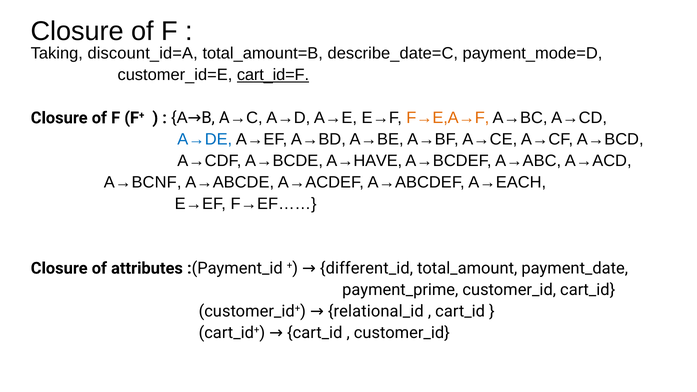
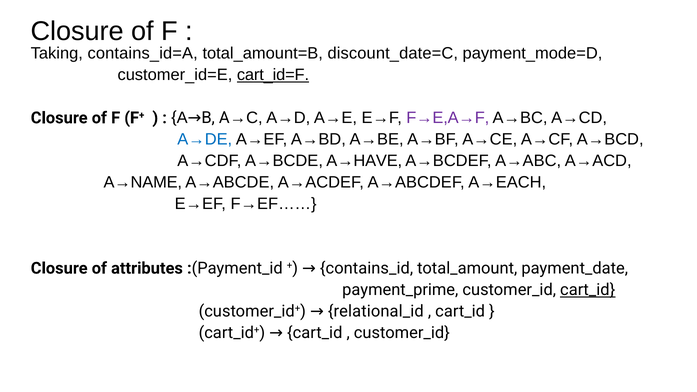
discount_id=A: discount_id=A -> contains_id=A
describe_date=C: describe_date=C -> discount_date=C
F→E,A→F colour: orange -> purple
A→BCNF: A→BCNF -> A→NAME
different_id: different_id -> contains_id
cart_id at (588, 290) underline: none -> present
